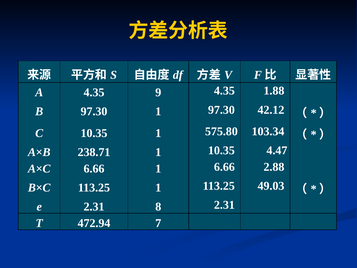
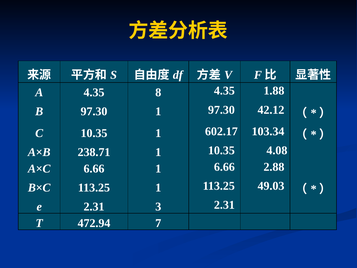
9: 9 -> 8
575.80: 575.80 -> 602.17
4.47: 4.47 -> 4.08
8: 8 -> 3
